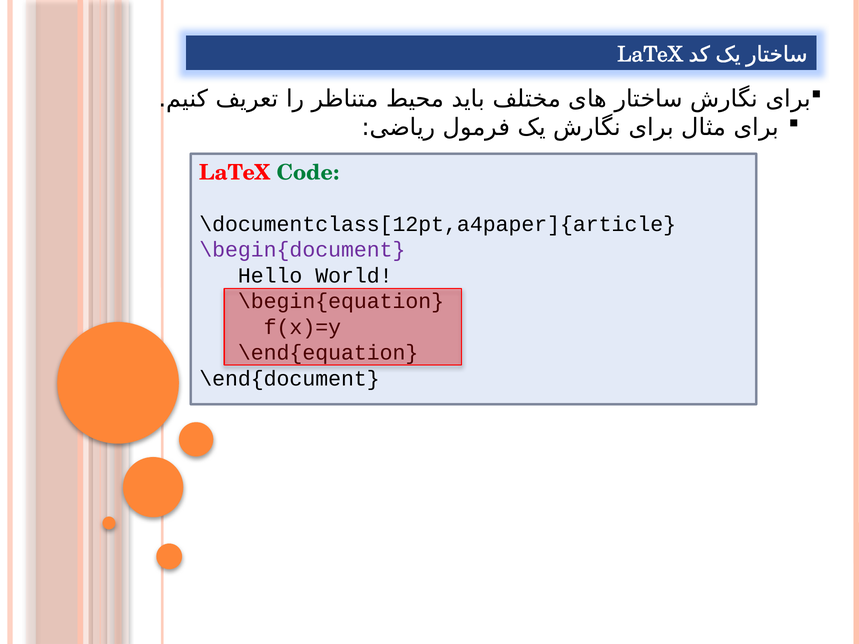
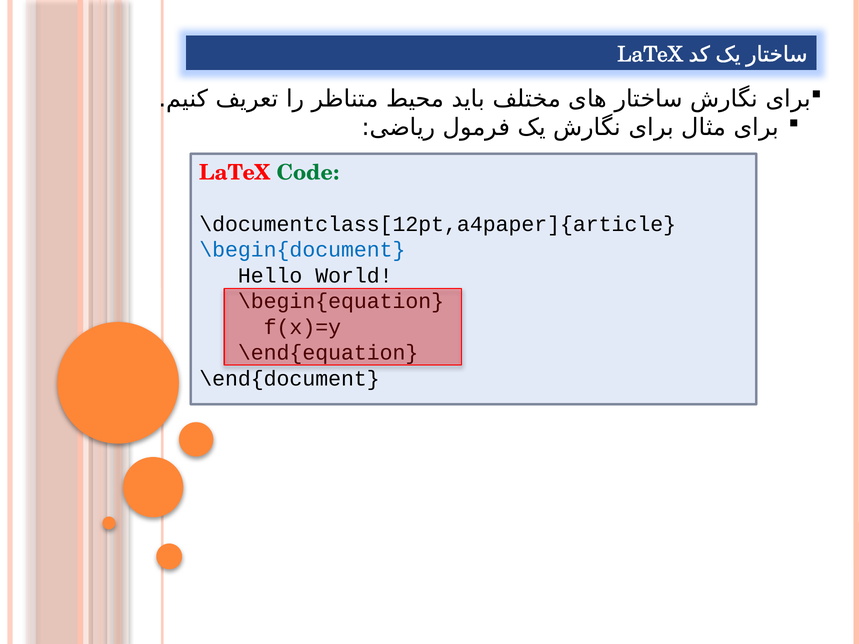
\begin{document colour: purple -> blue
